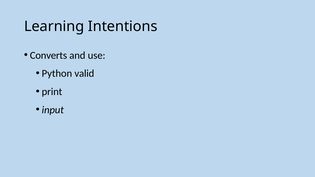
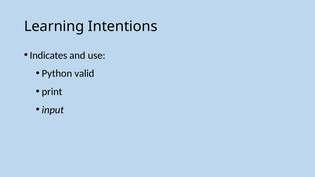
Converts: Converts -> Indicates
